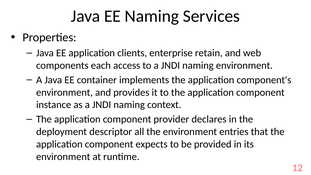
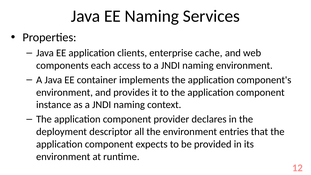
retain: retain -> cache
